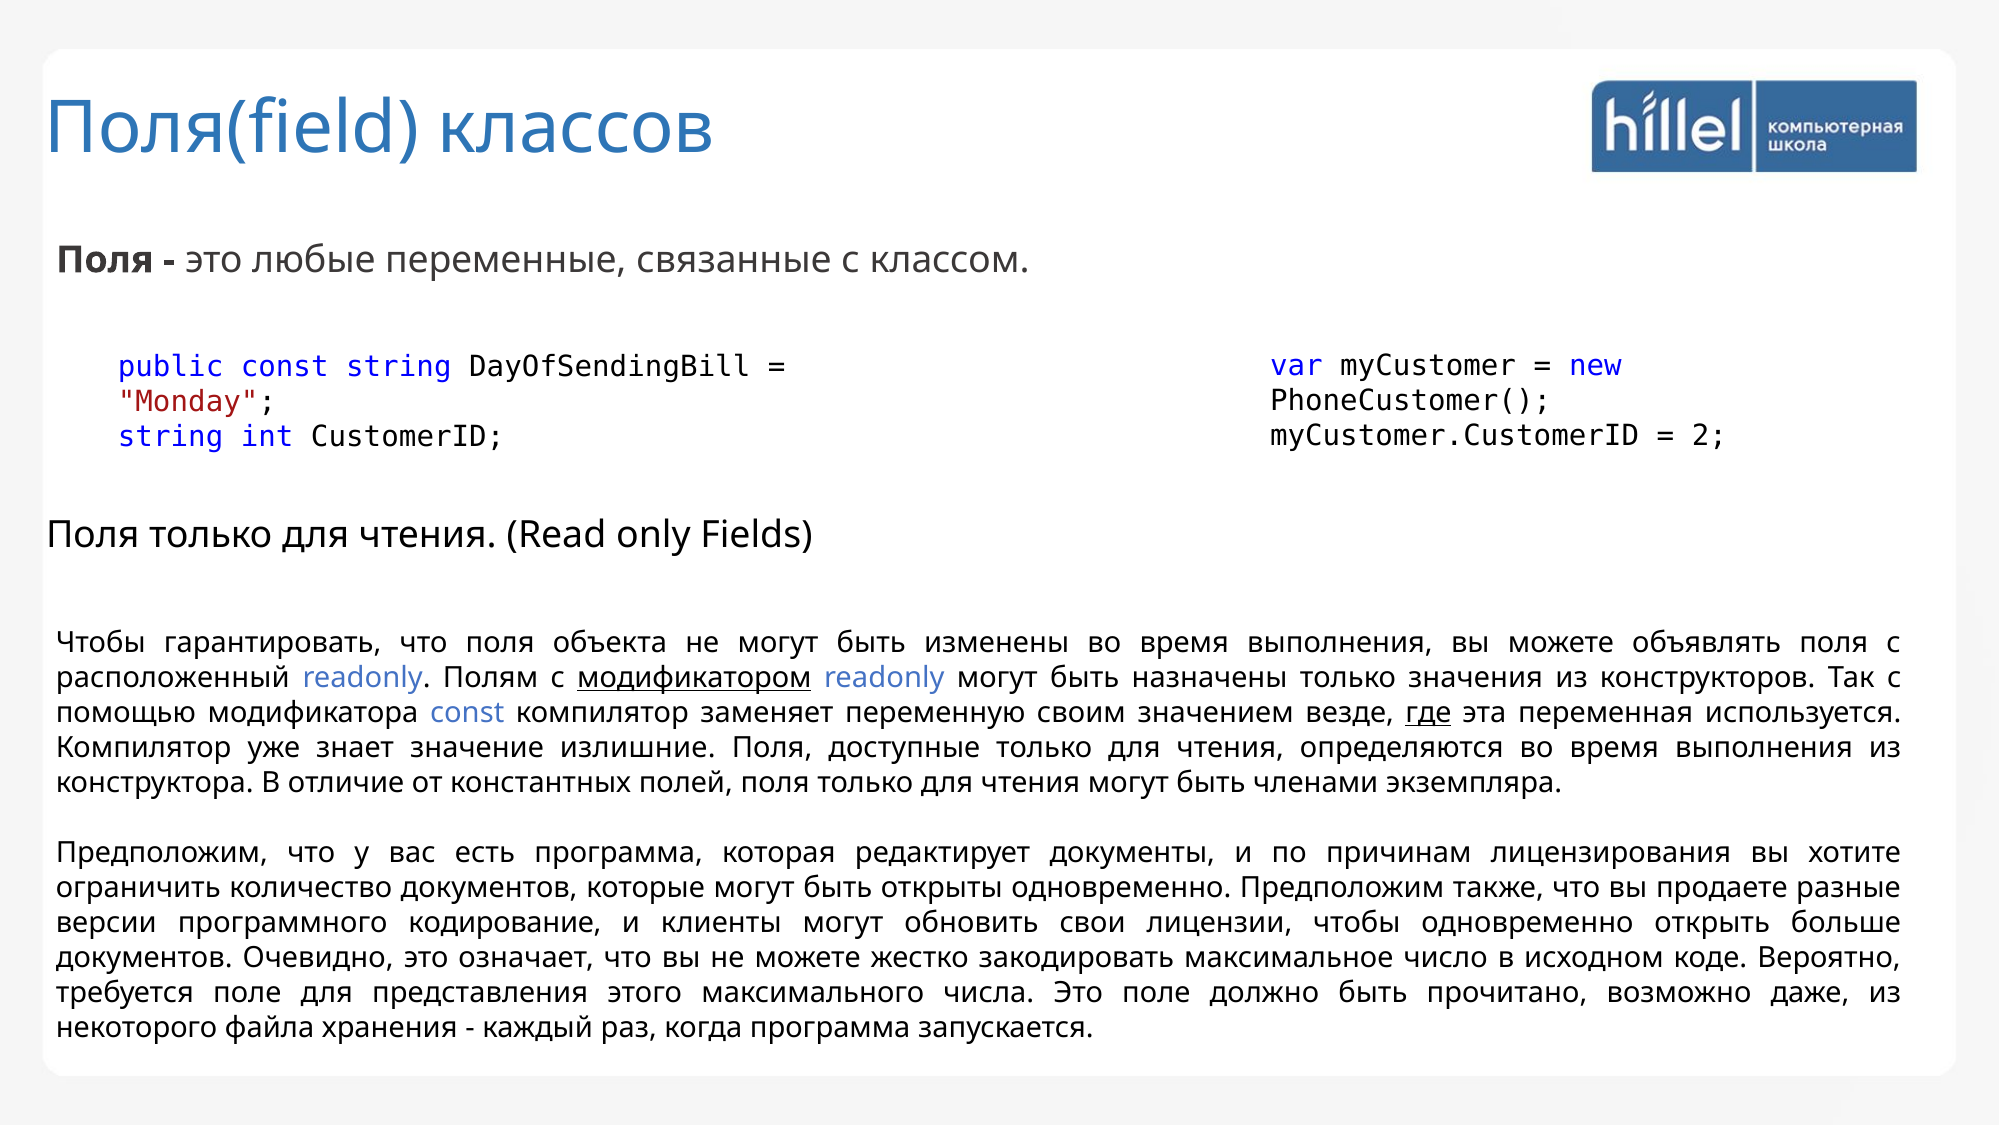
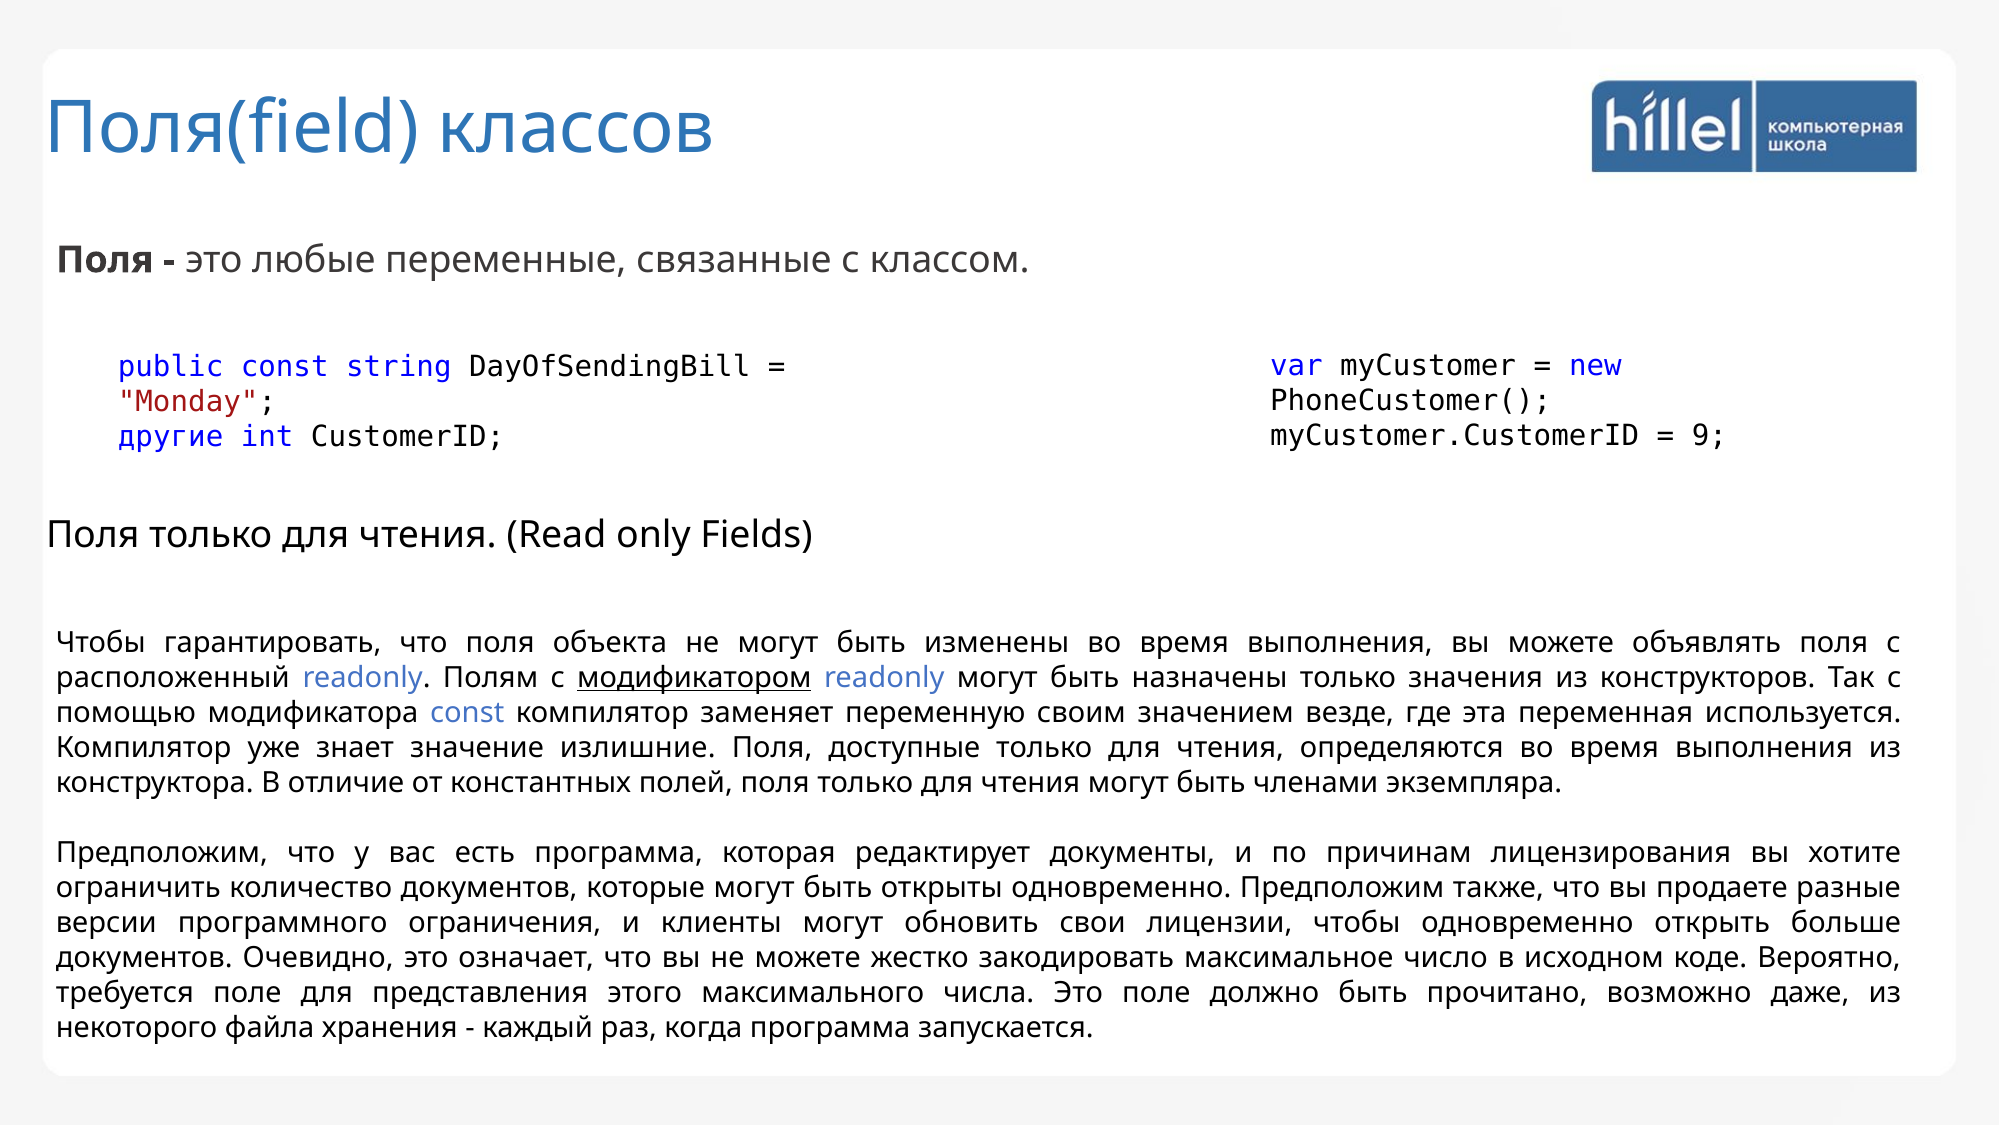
2: 2 -> 9
string at (171, 437): string -> другие
где underline: present -> none
кодирование: кодирование -> ограничения
